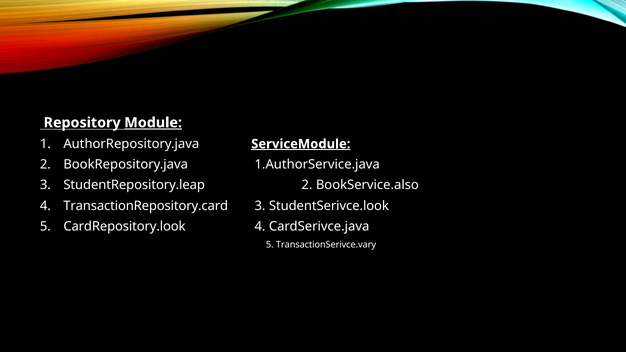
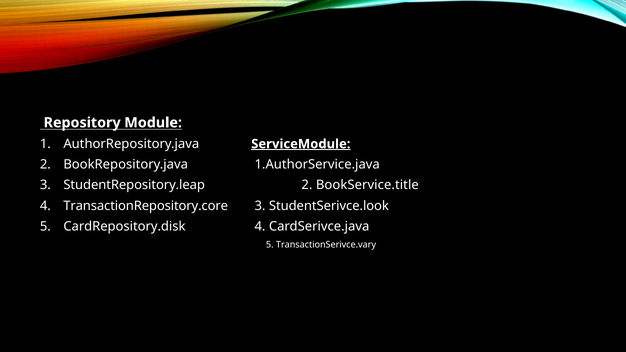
Module underline: present -> none
BookService.also: BookService.also -> BookService.title
TransactionRepository.card: TransactionRepository.card -> TransactionRepository.core
CardRepository.look: CardRepository.look -> CardRepository.disk
